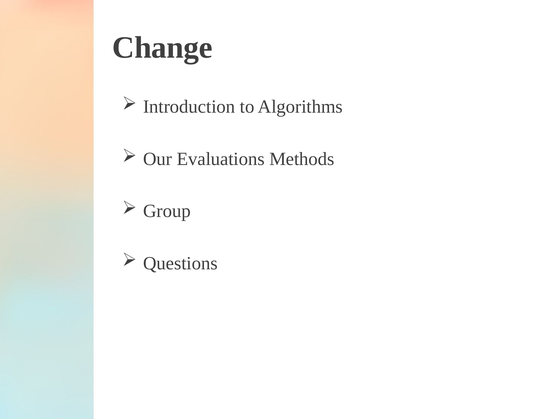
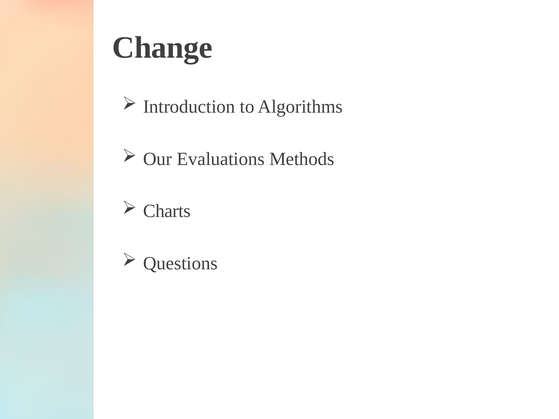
Group: Group -> Charts
